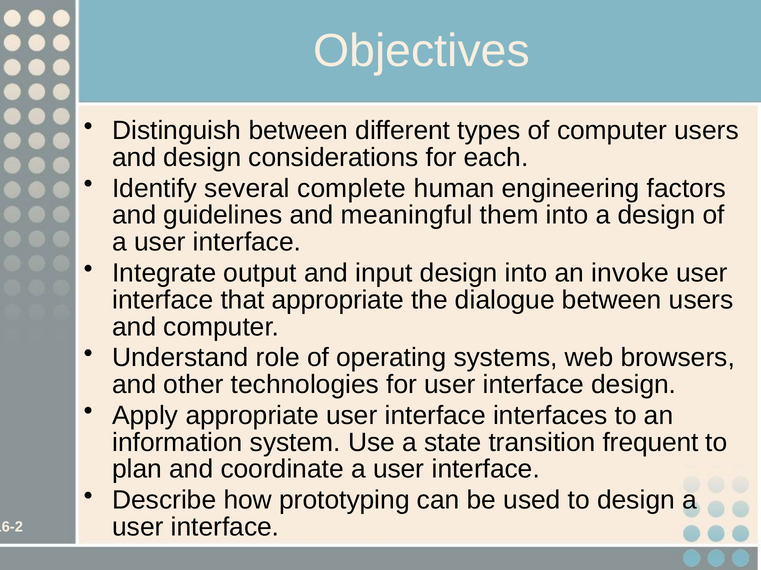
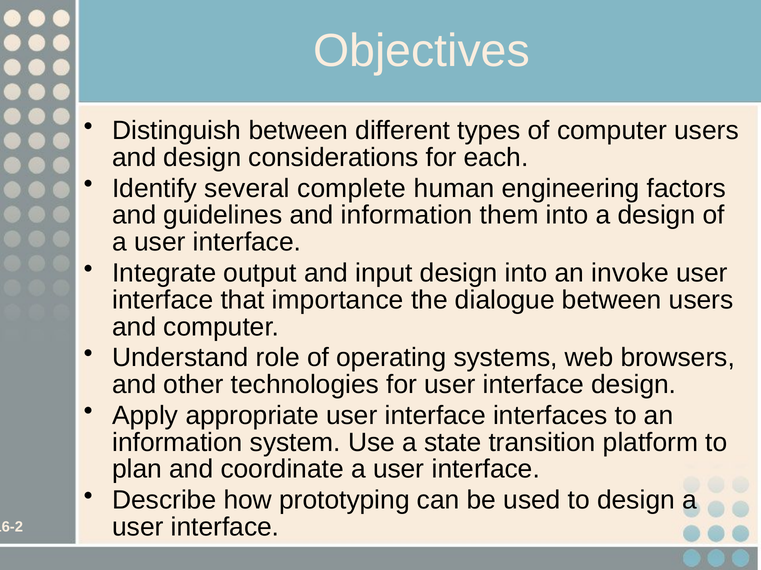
and meaningful: meaningful -> information
that appropriate: appropriate -> importance
frequent: frequent -> platform
